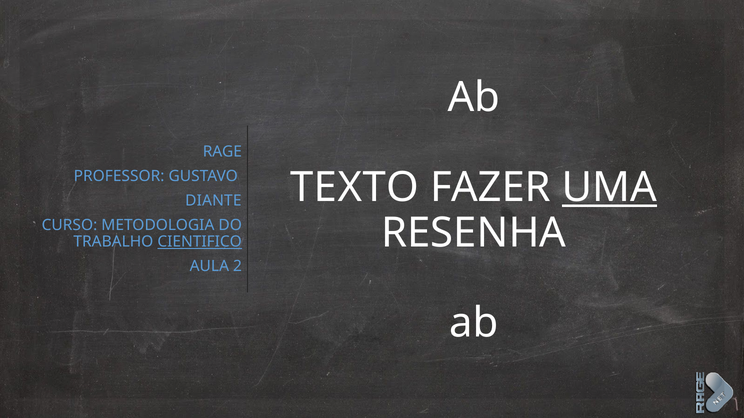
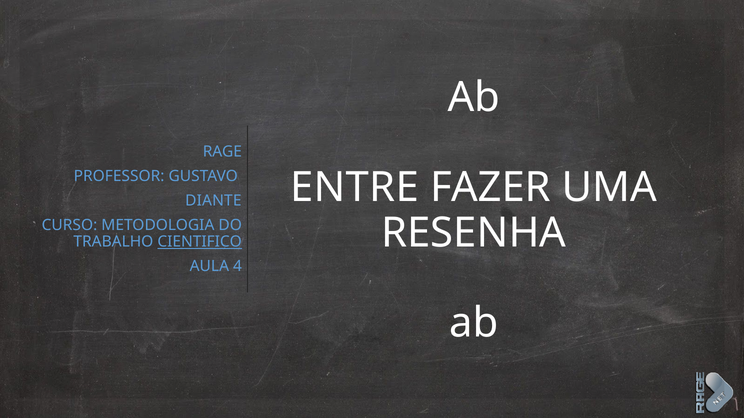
TEXTO: TEXTO -> ENTRE
UMA underline: present -> none
2: 2 -> 4
